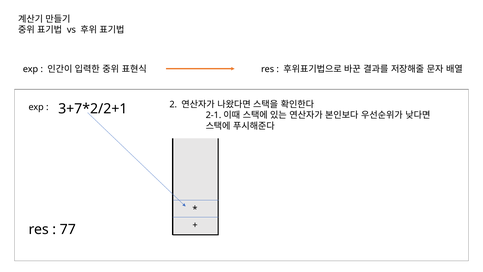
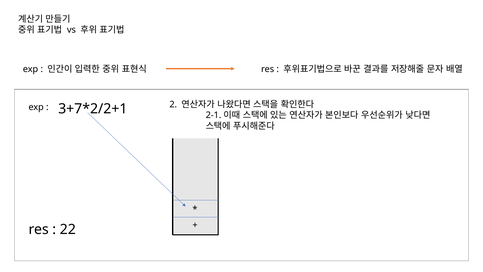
77: 77 -> 22
